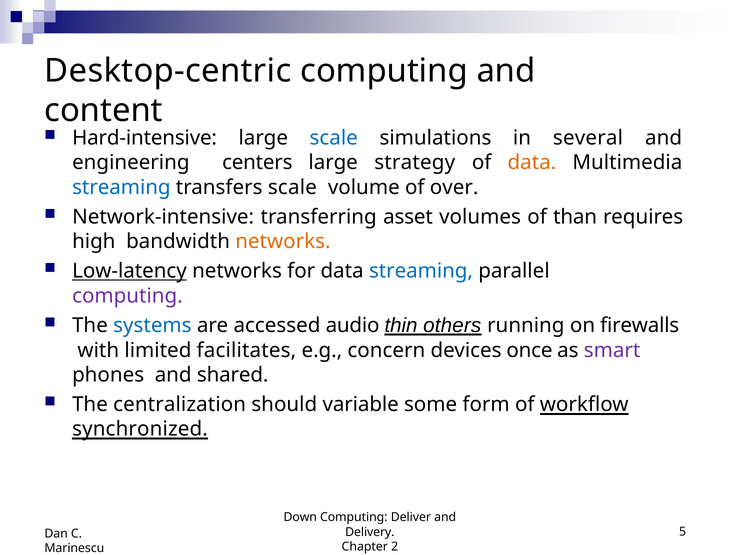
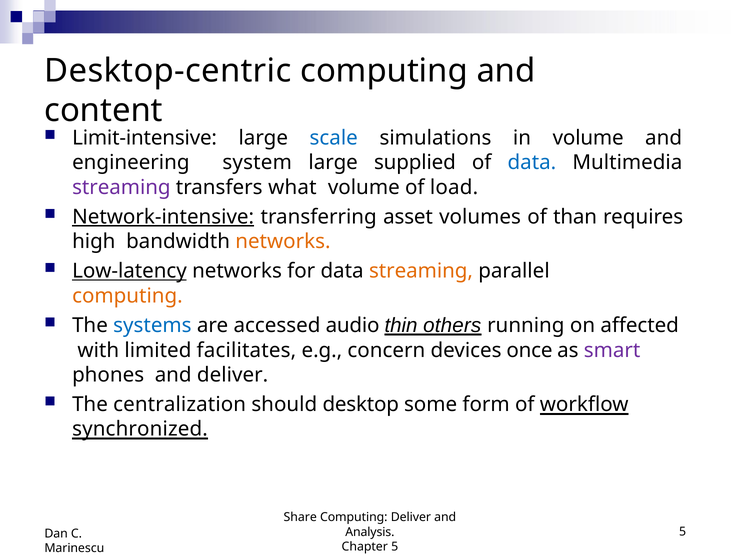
Hard-intensive: Hard-intensive -> Limit-intensive
in several: several -> volume
centers: centers -> system
strategy: strategy -> supplied
data at (532, 163) colour: orange -> blue
streaming at (121, 187) colour: blue -> purple
transfers scale: scale -> what
over: over -> load
Network-intensive underline: none -> present
streaming at (421, 271) colour: blue -> orange
computing at (127, 296) colour: purple -> orange
firewalls: firewalls -> affected
and shared: shared -> deliver
variable: variable -> desktop
Down: Down -> Share
Delivery: Delivery -> Analysis
Chapter 2: 2 -> 5
